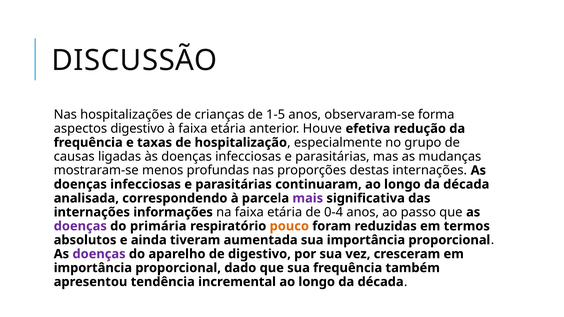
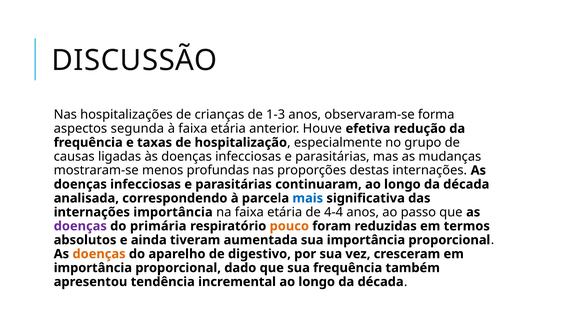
1-5: 1-5 -> 1-3
aspectos digestivo: digestivo -> segunda
mais colour: purple -> blue
internações informações: informações -> importância
0-4: 0-4 -> 4-4
doenças at (99, 254) colour: purple -> orange
